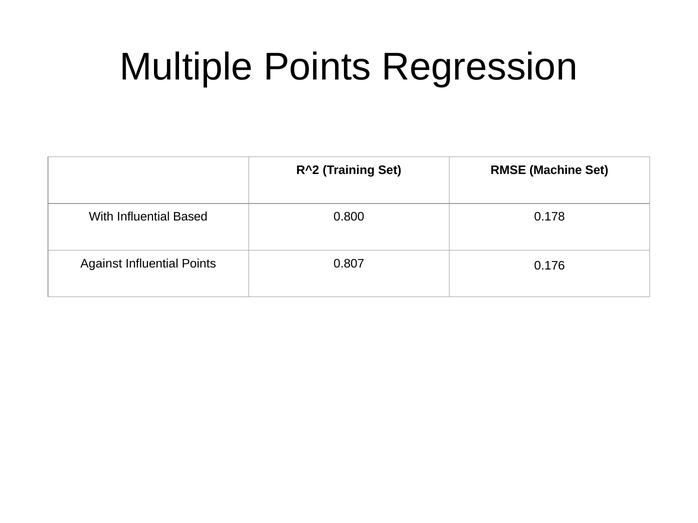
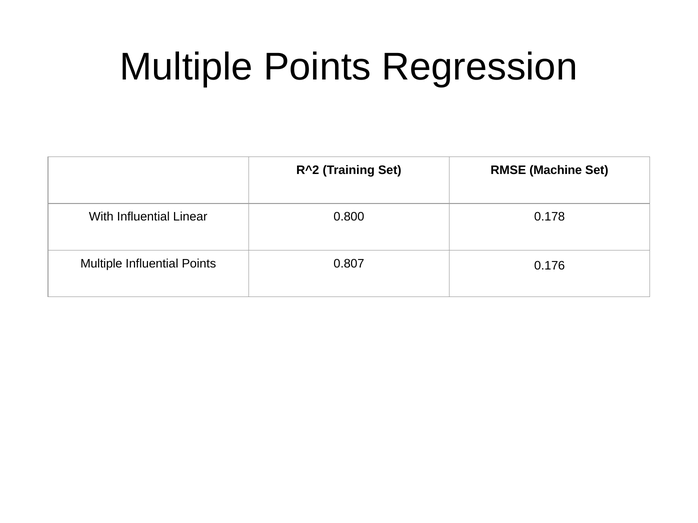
Based: Based -> Linear
Against at (101, 264): Against -> Multiple
